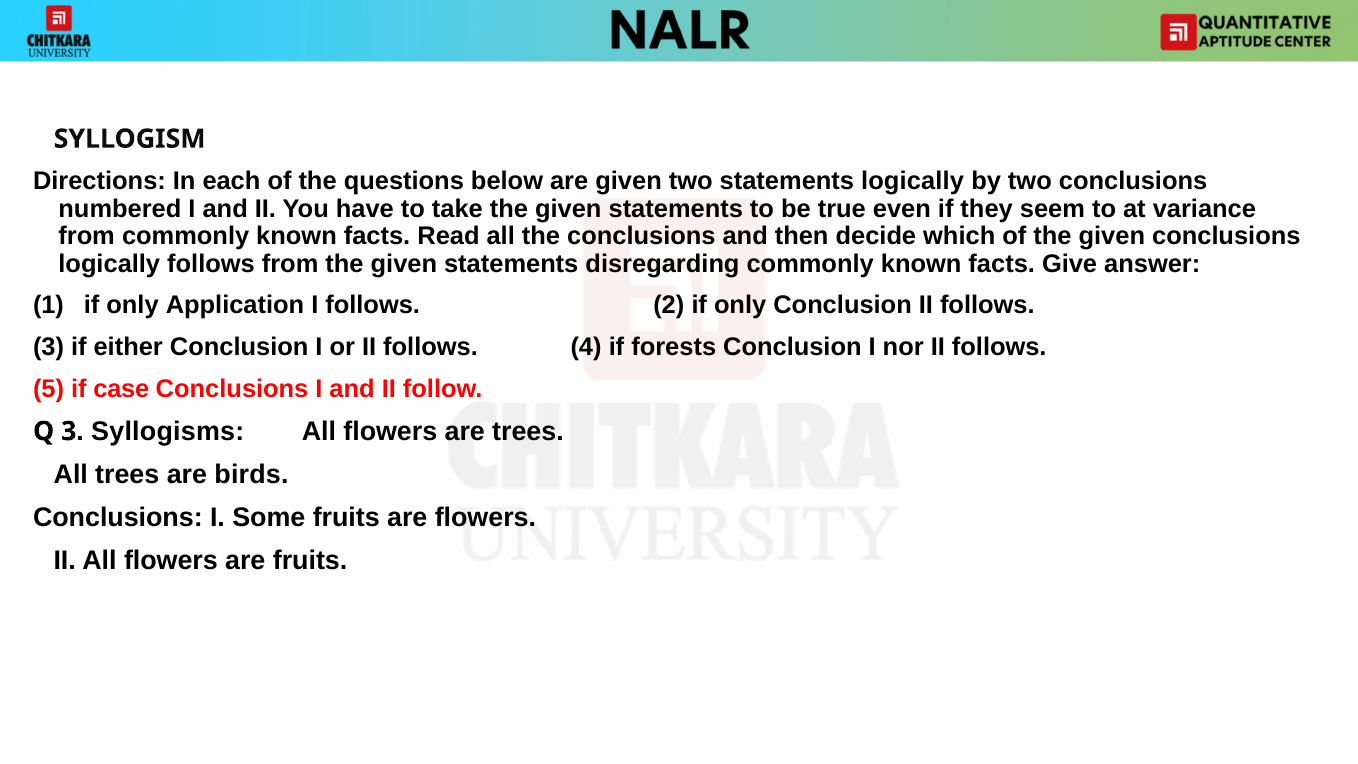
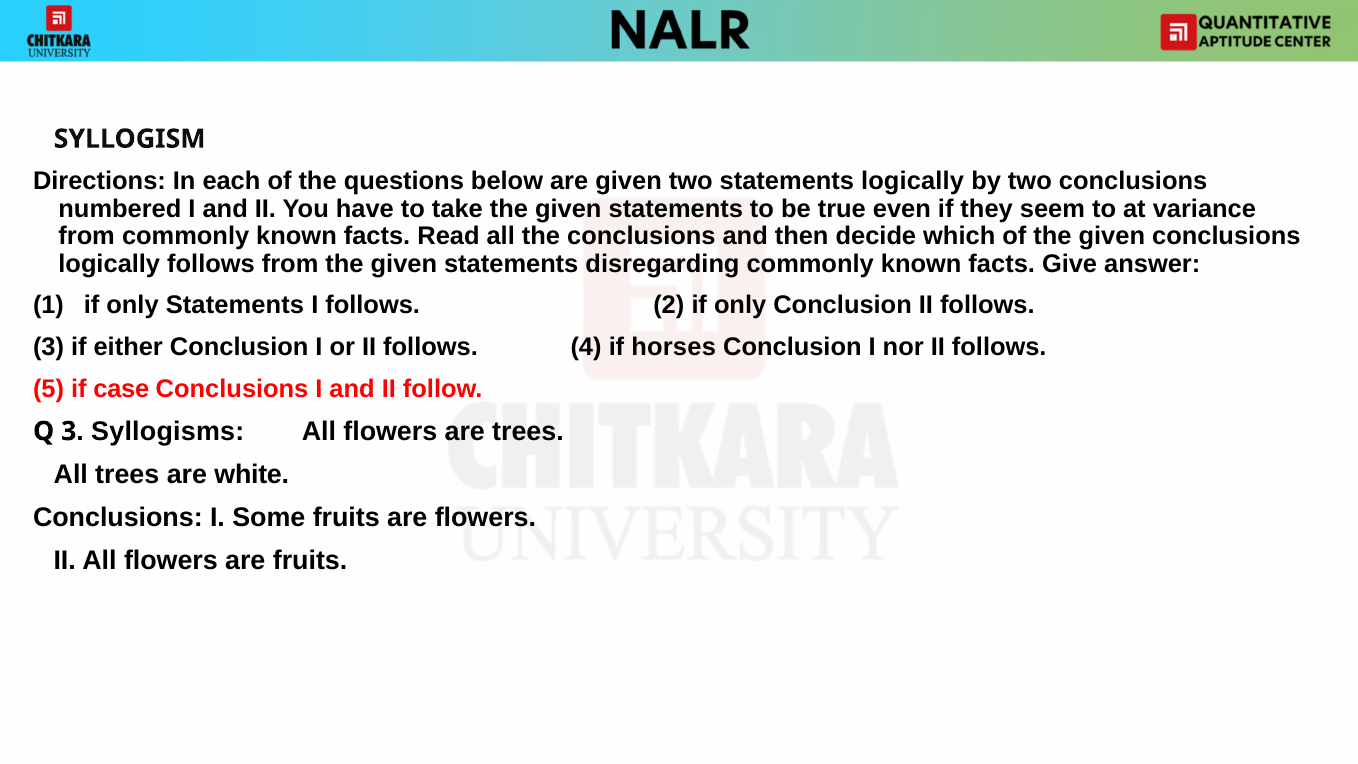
only Application: Application -> Statements
forests: forests -> horses
birds: birds -> white
